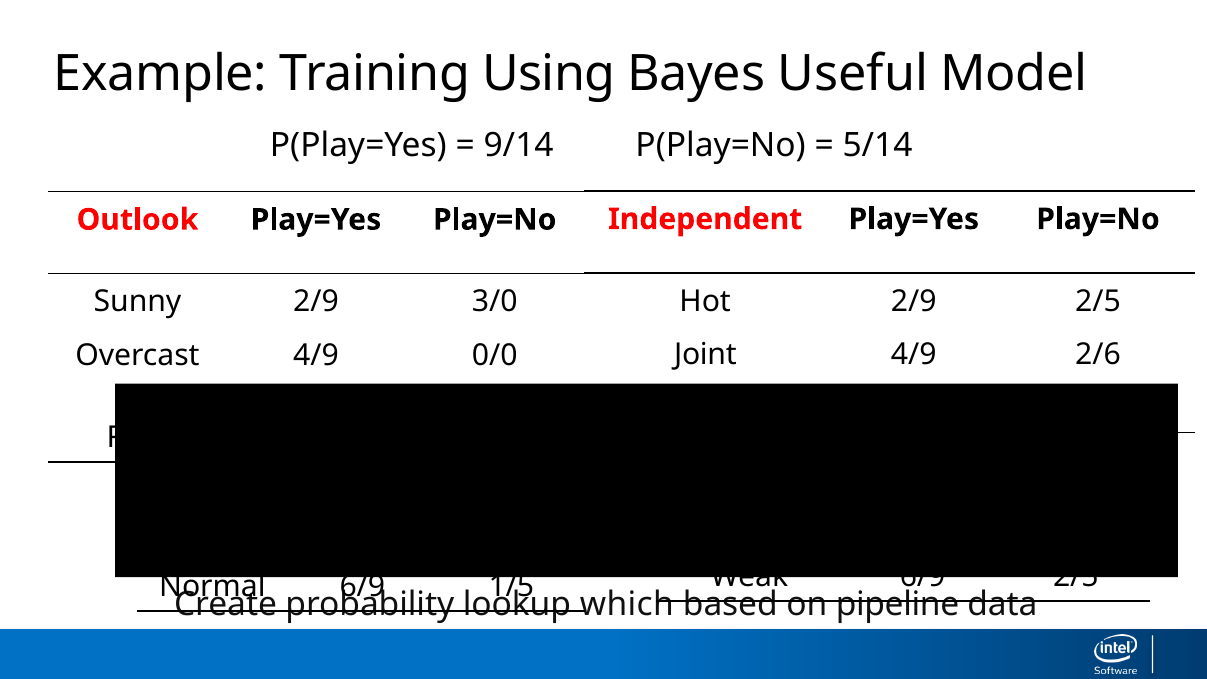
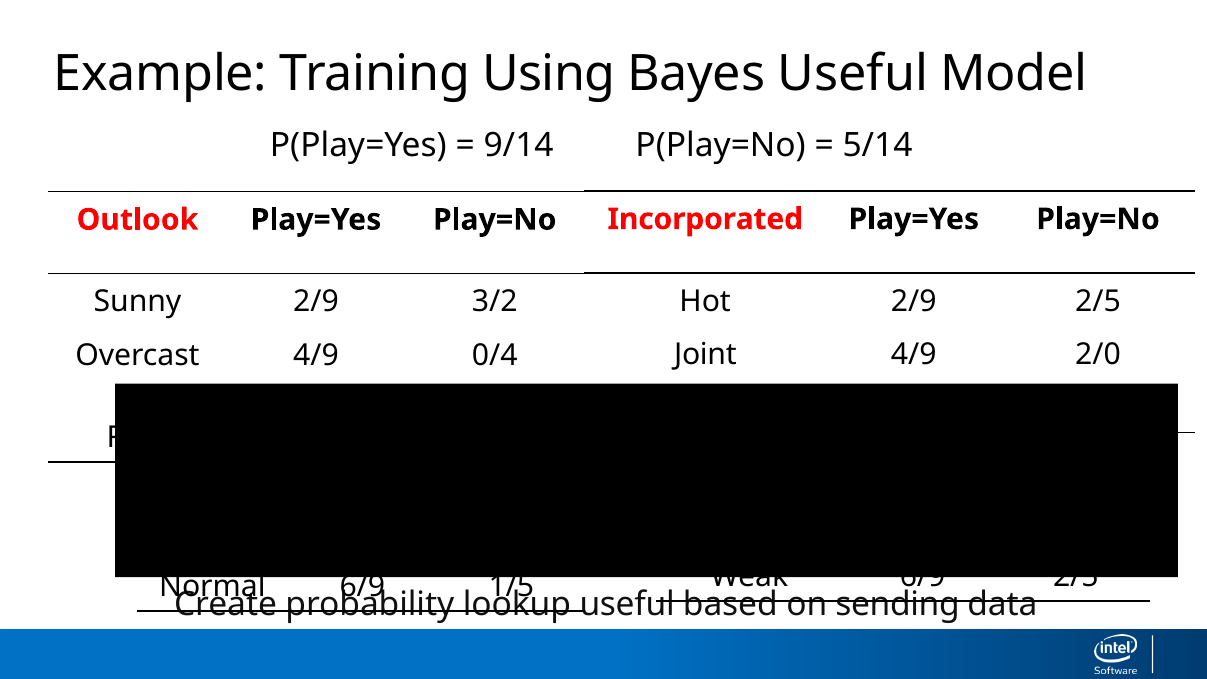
Independent: Independent -> Incorporated
3/0: 3/0 -> 3/2
2/6: 2/6 -> 2/0
0/0: 0/0 -> 0/4
which at (627, 605): which -> useful
pipeline: pipeline -> sending
